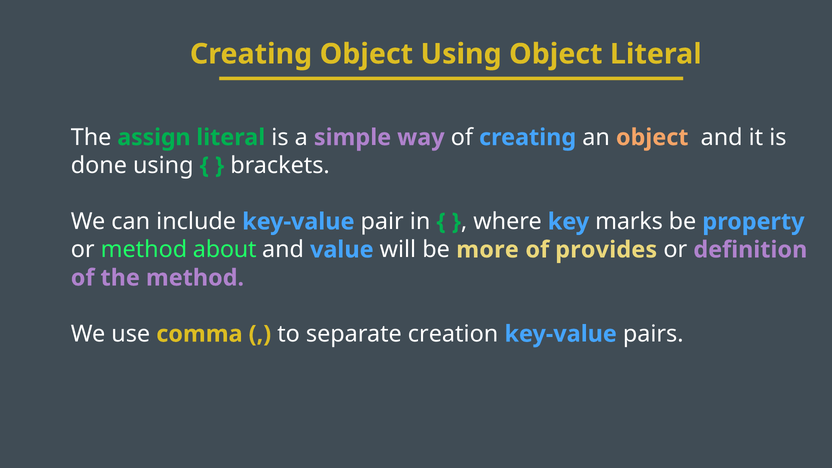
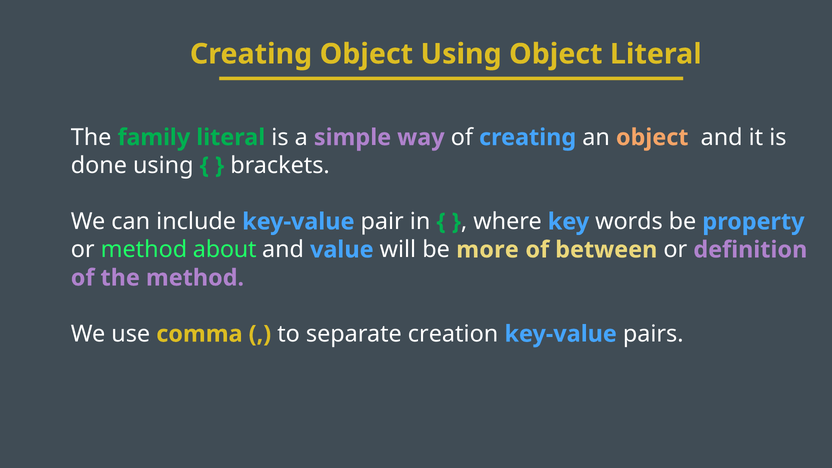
assign: assign -> family
marks: marks -> words
provides: provides -> between
